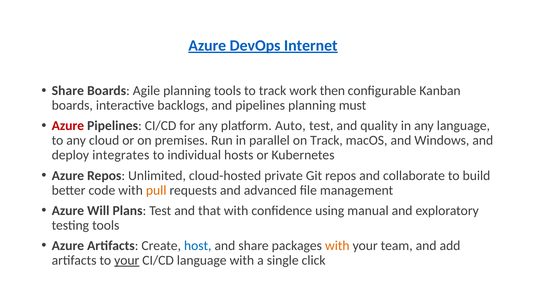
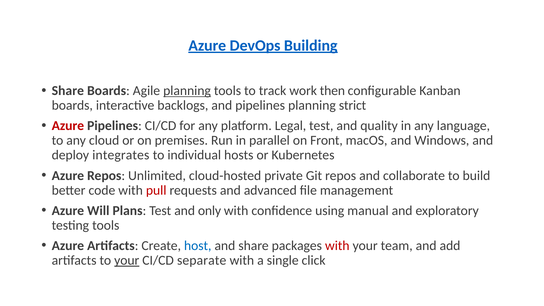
Internet: Internet -> Building
planning at (187, 91) underline: none -> present
must: must -> strict
Auto: Auto -> Legal
on Track: Track -> Front
pull colour: orange -> red
that: that -> only
with at (337, 246) colour: orange -> red
CI/CD language: language -> separate
